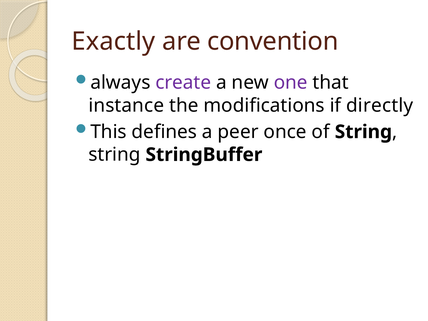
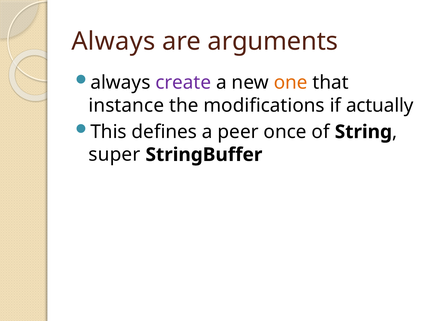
Exactly at (113, 41): Exactly -> Always
convention: convention -> arguments
one colour: purple -> orange
directly: directly -> actually
string at (115, 155): string -> super
